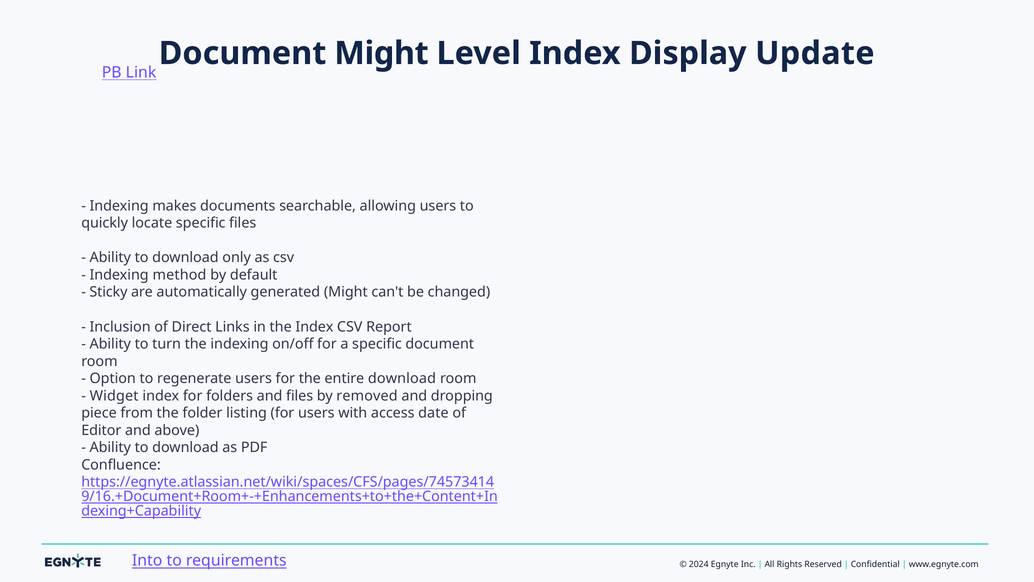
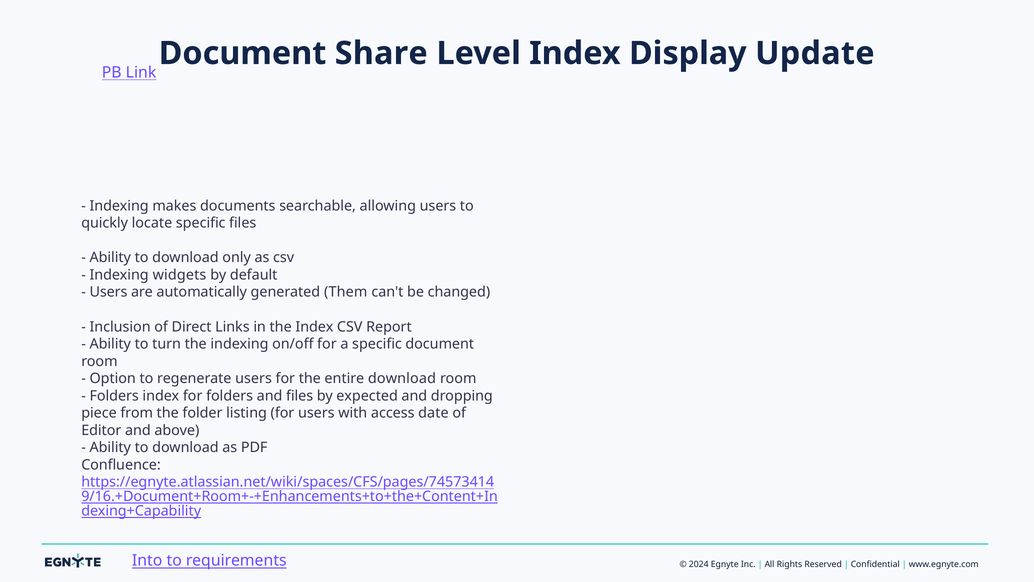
Document Might: Might -> Share
method: method -> widgets
Sticky at (108, 292): Sticky -> Users
generated Might: Might -> Them
Widget at (114, 396): Widget -> Folders
removed: removed -> expected
